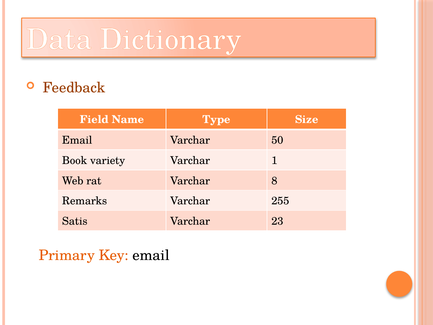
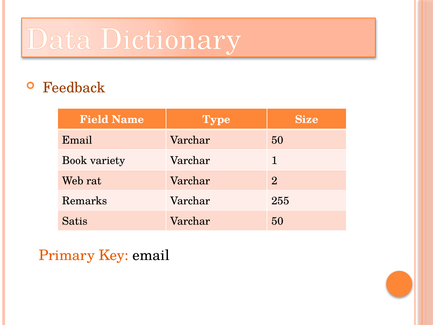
8: 8 -> 2
Satis Varchar 23: 23 -> 50
